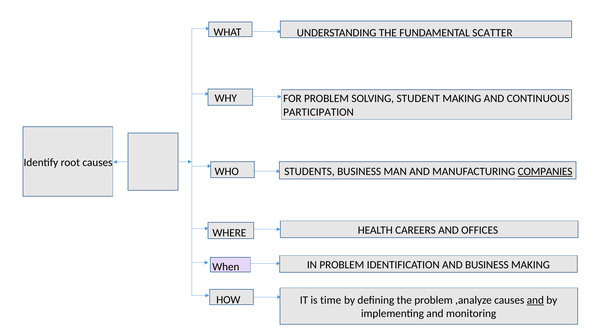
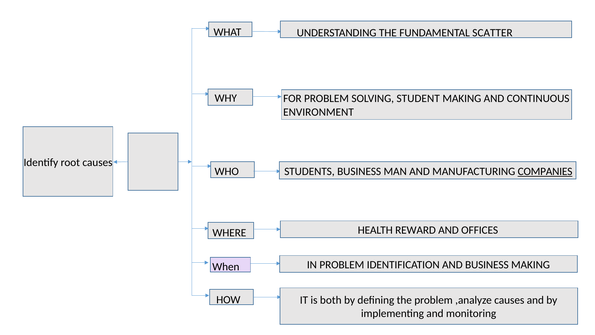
PARTICIPATION: PARTICIPATION -> ENVIRONMENT
CAREERS: CAREERS -> REWARD
time: time -> both
and at (535, 300) underline: present -> none
